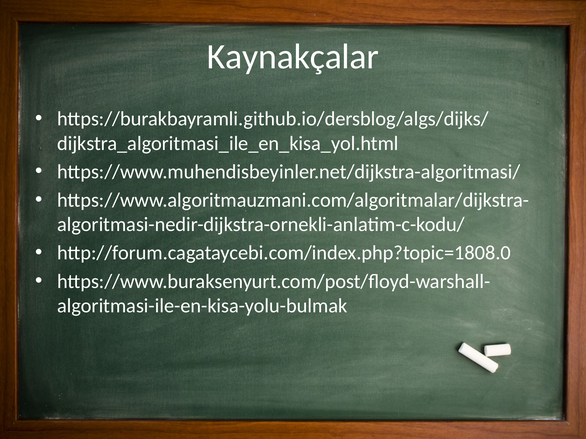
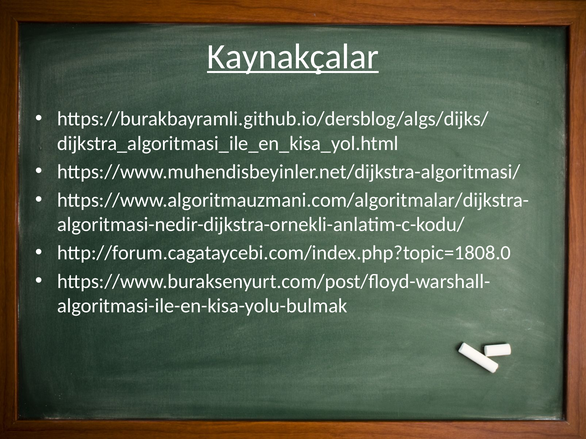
Kaynakçalar underline: none -> present
